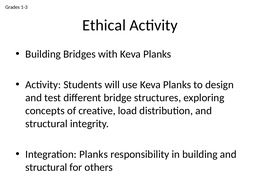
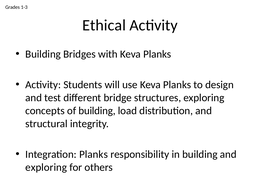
of creative: creative -> building
structural at (46, 167): structural -> exploring
